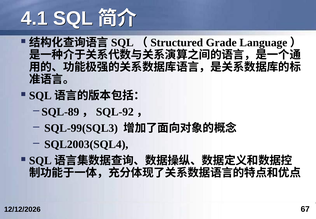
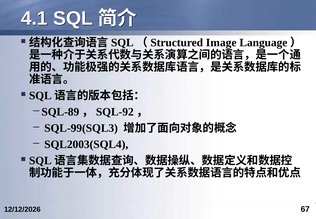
Grade: Grade -> Image
